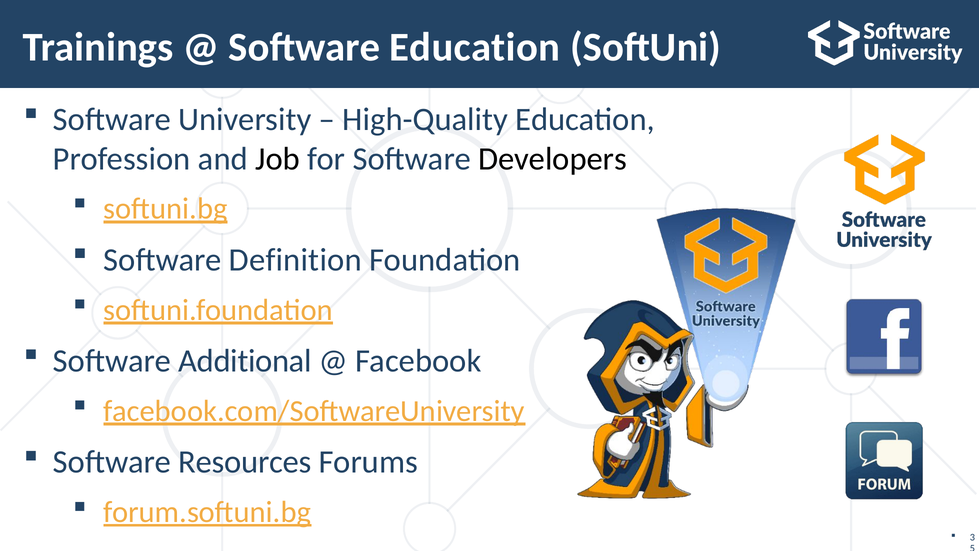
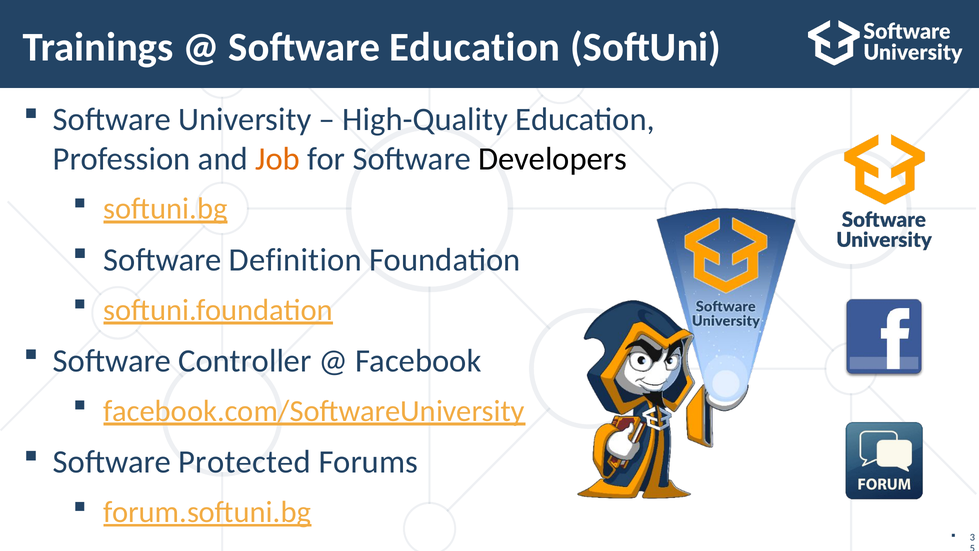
Job colour: black -> orange
Additional: Additional -> Controller
Resources: Resources -> Protected
